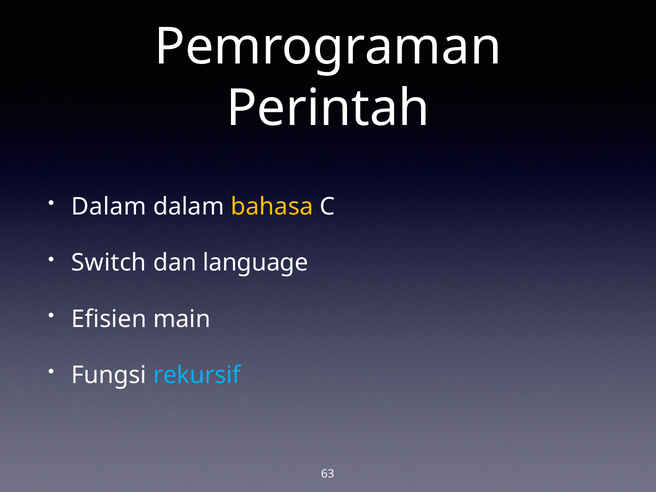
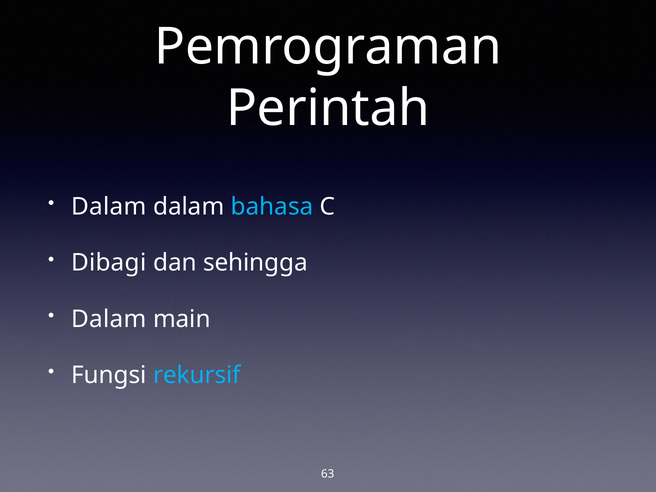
bahasa colour: yellow -> light blue
Switch: Switch -> Dibagi
language: language -> sehingga
Efisien at (109, 319): Efisien -> Dalam
